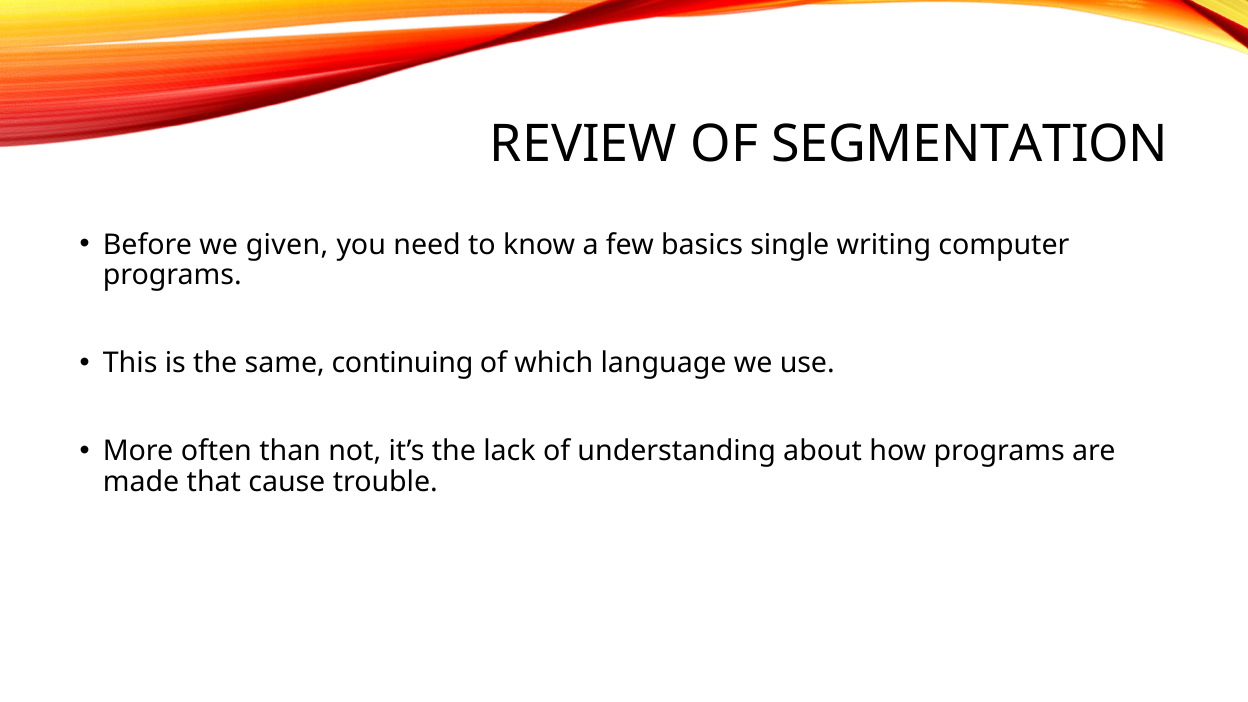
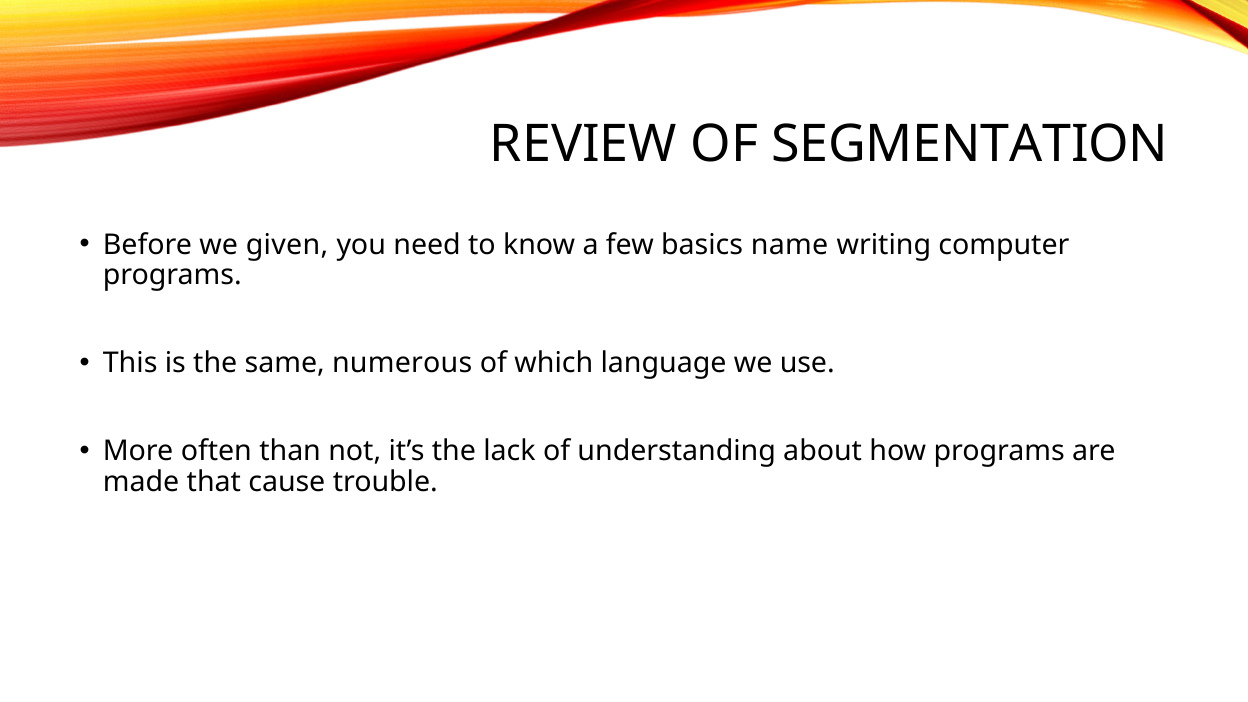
single: single -> name
continuing: continuing -> numerous
